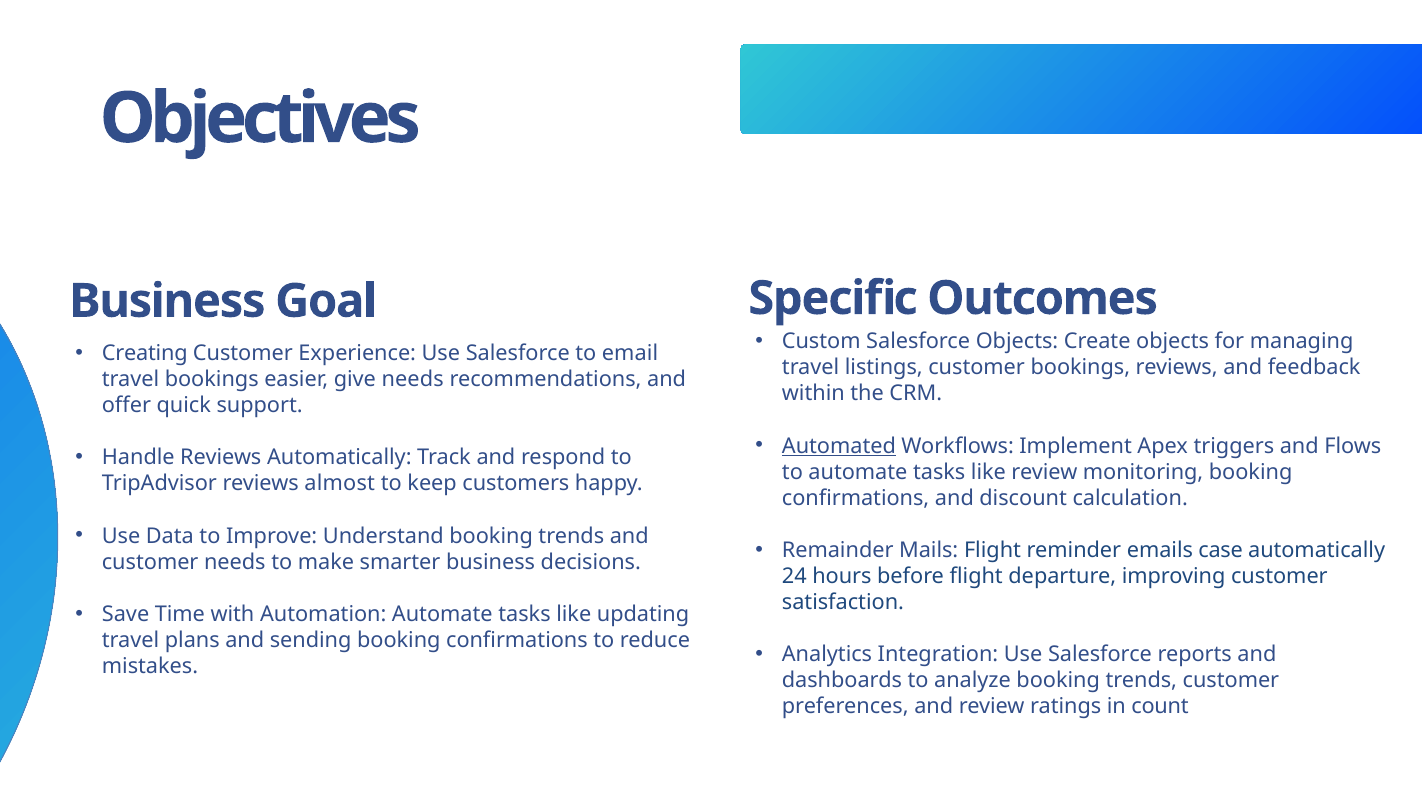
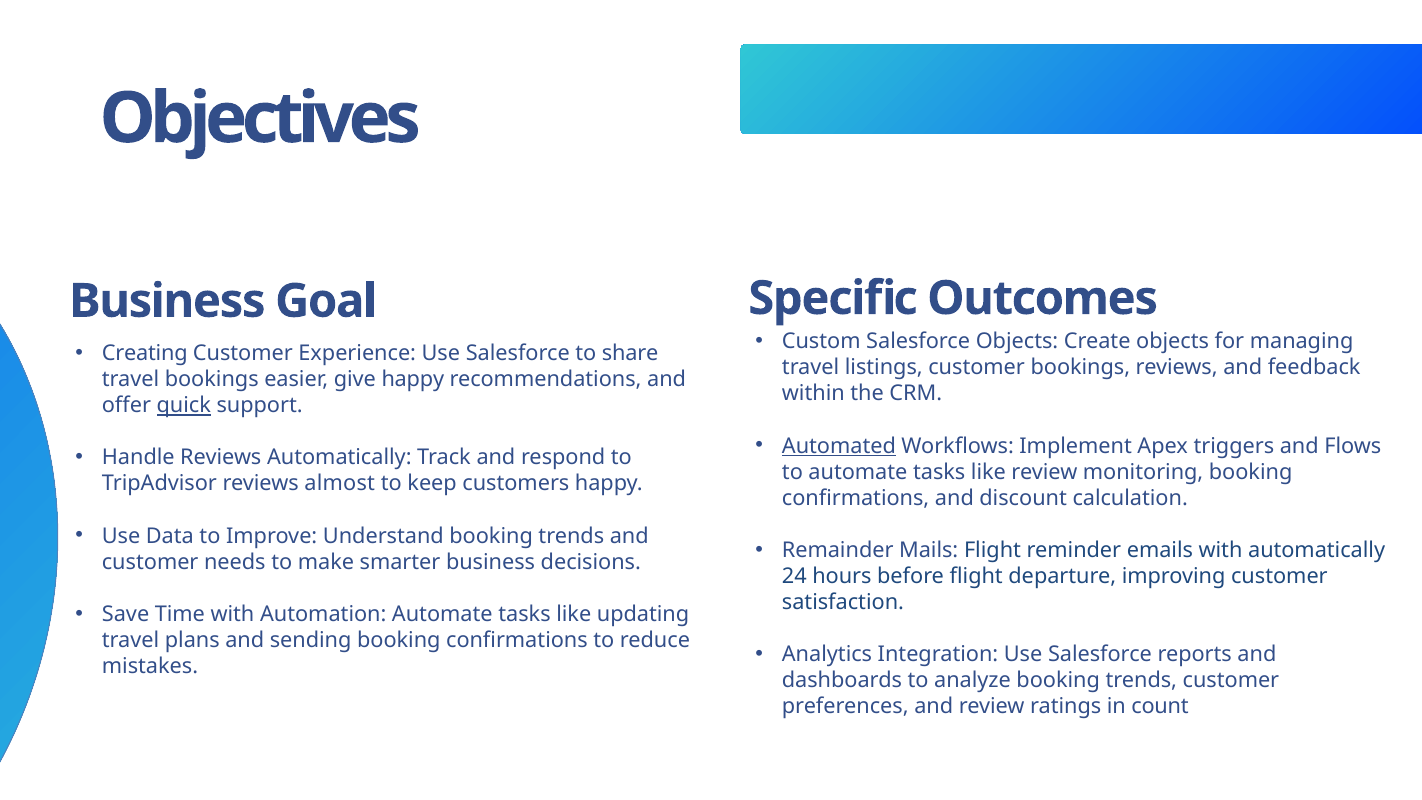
email: email -> share
give needs: needs -> happy
quick underline: none -> present
emails case: case -> with
